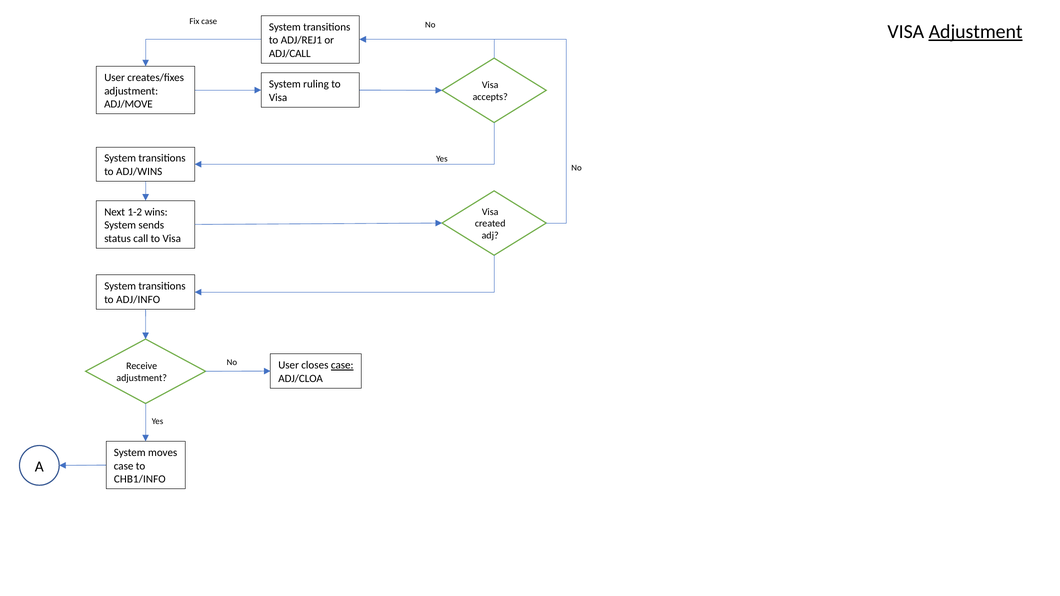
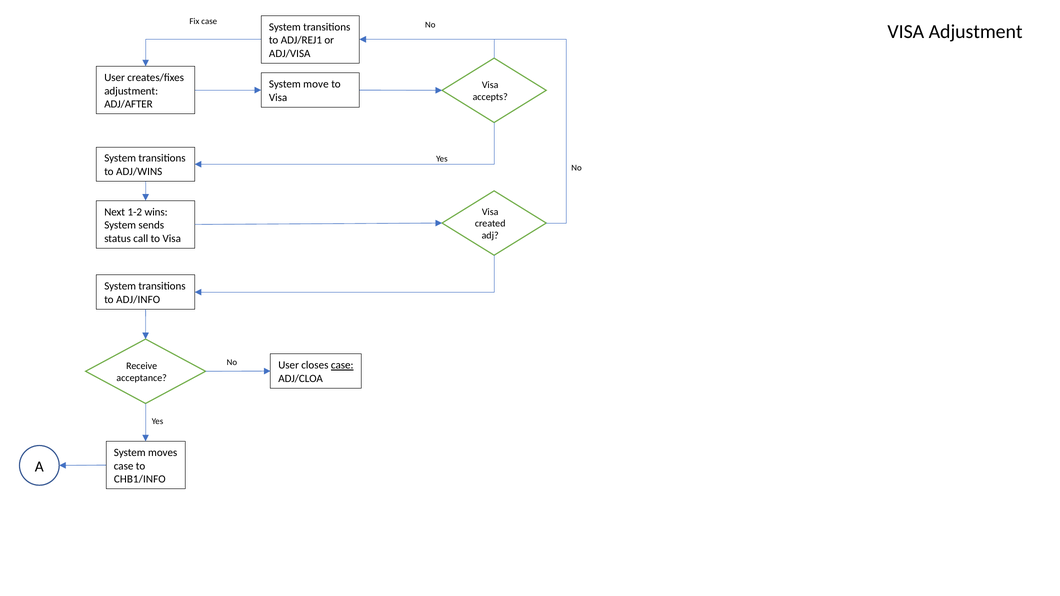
Adjustment at (976, 32) underline: present -> none
ADJ/CALL: ADJ/CALL -> ADJ/VISA
ruling: ruling -> move
ADJ/MOVE: ADJ/MOVE -> ADJ/AFTER
adjustment at (142, 378): adjustment -> acceptance
